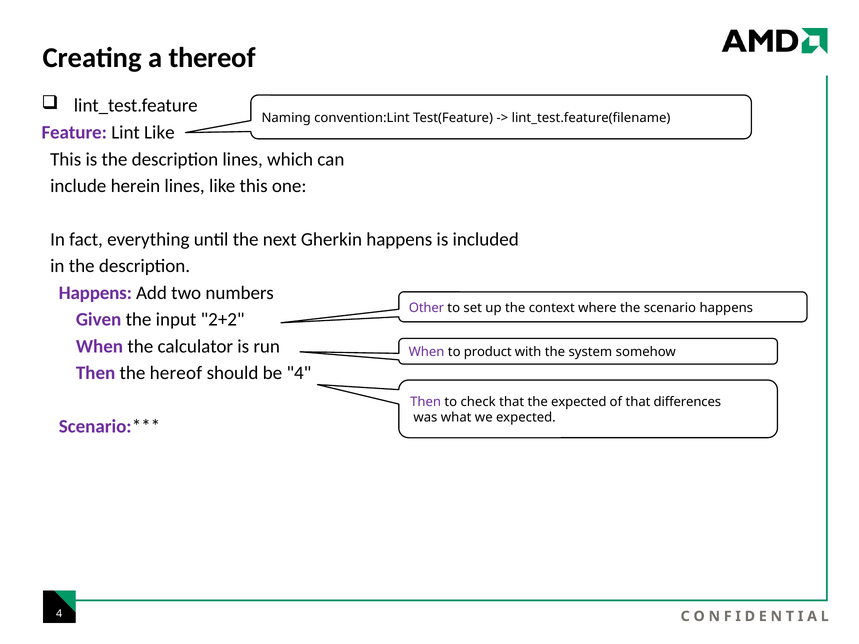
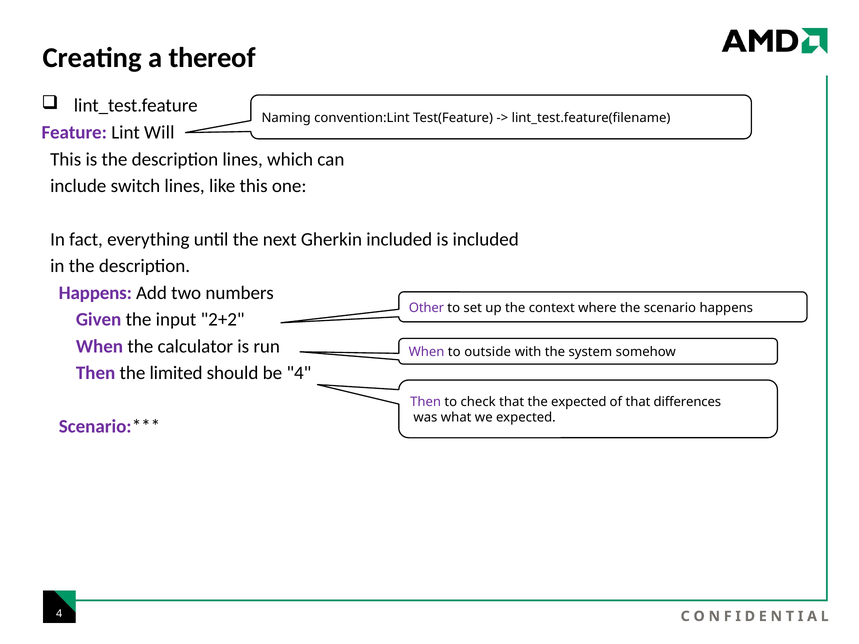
Lint Like: Like -> Will
herein: herein -> switch
Gherkin happens: happens -> included
product: product -> outside
hereof: hereof -> limited
